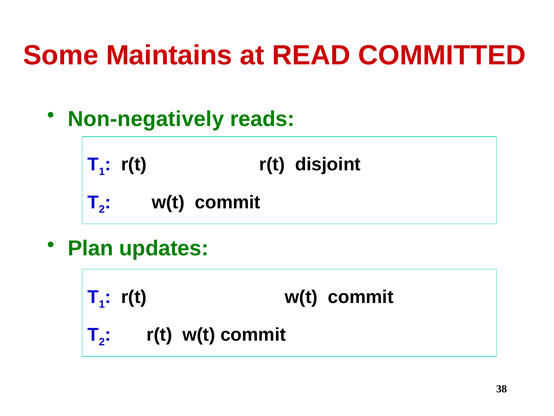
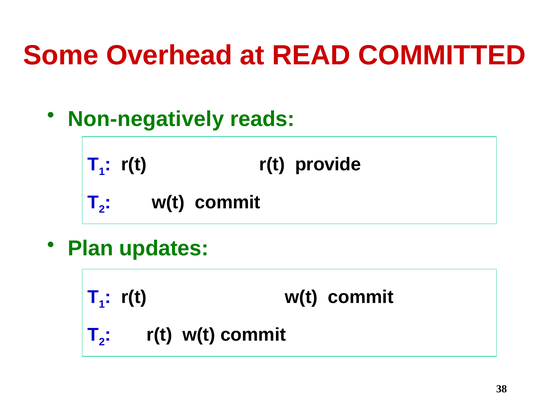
Maintains: Maintains -> Overhead
disjoint: disjoint -> provide
